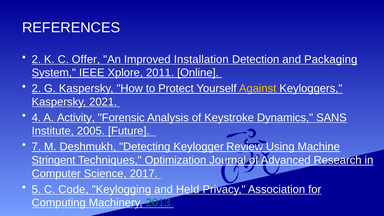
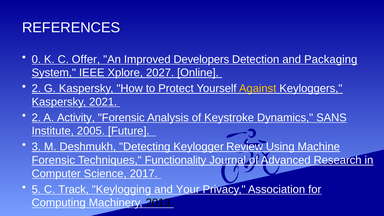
2 at (36, 59): 2 -> 0
Installation: Installation -> Developers
2011: 2011 -> 2027
4 at (36, 118): 4 -> 2
7: 7 -> 3
Stringent at (53, 160): Stringent -> Forensic
Optimization: Optimization -> Functionality
Code: Code -> Track
Held: Held -> Your
2013 colour: green -> black
